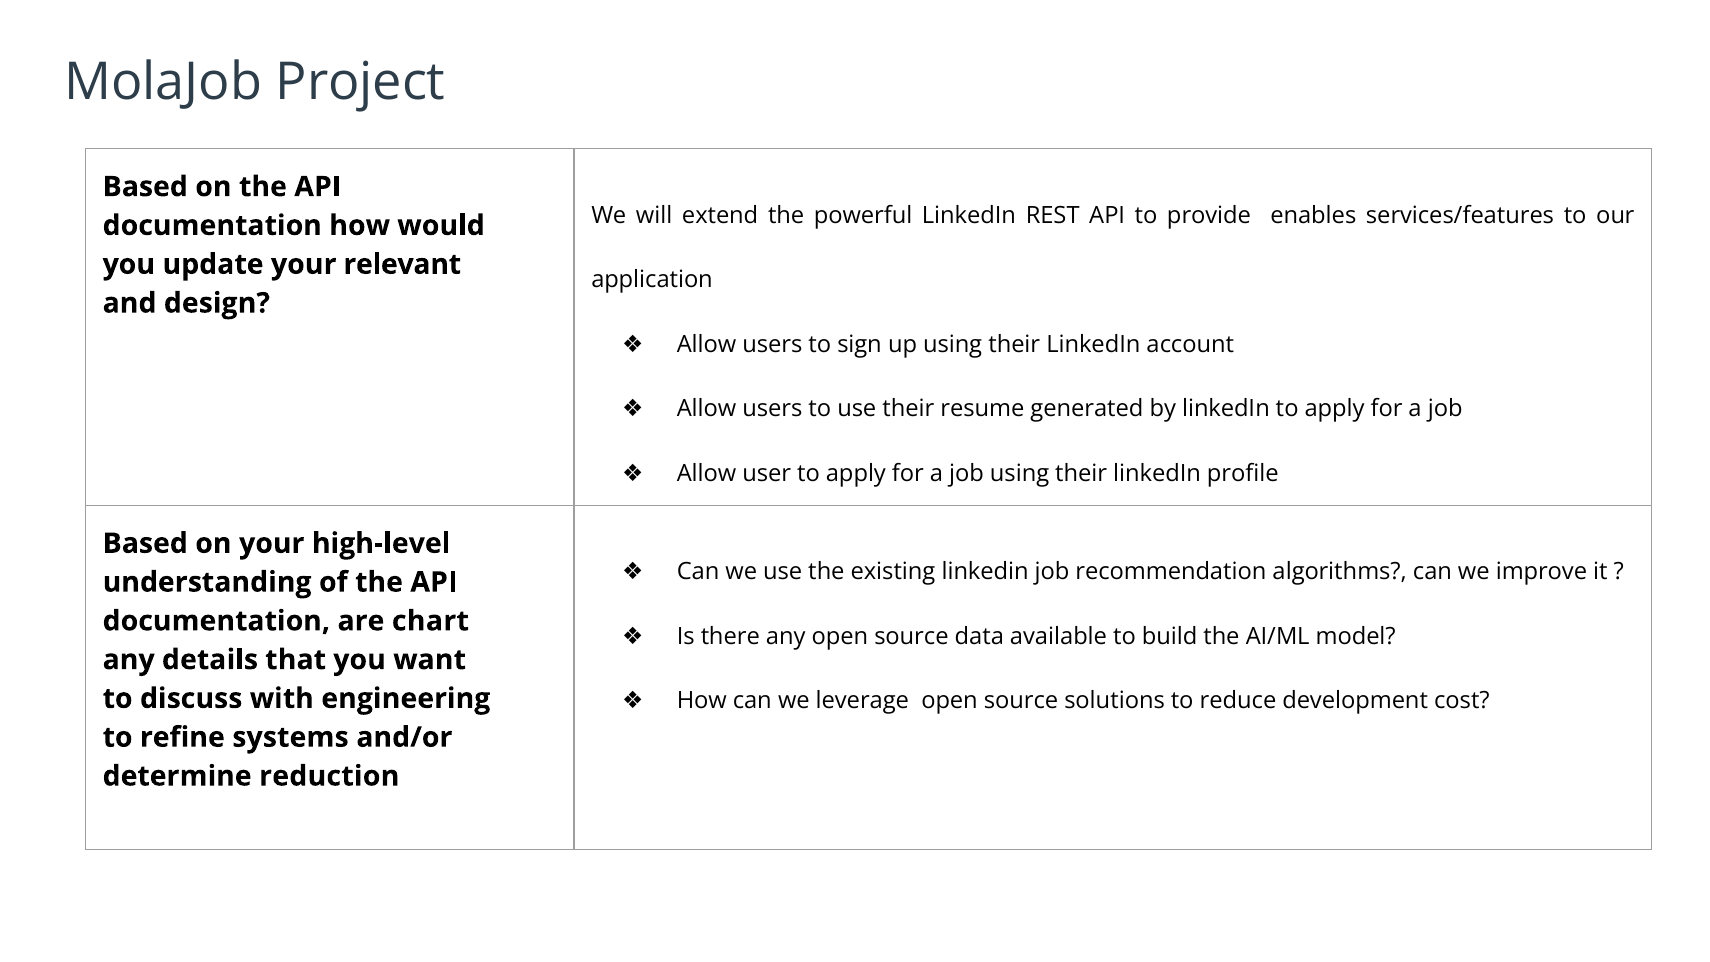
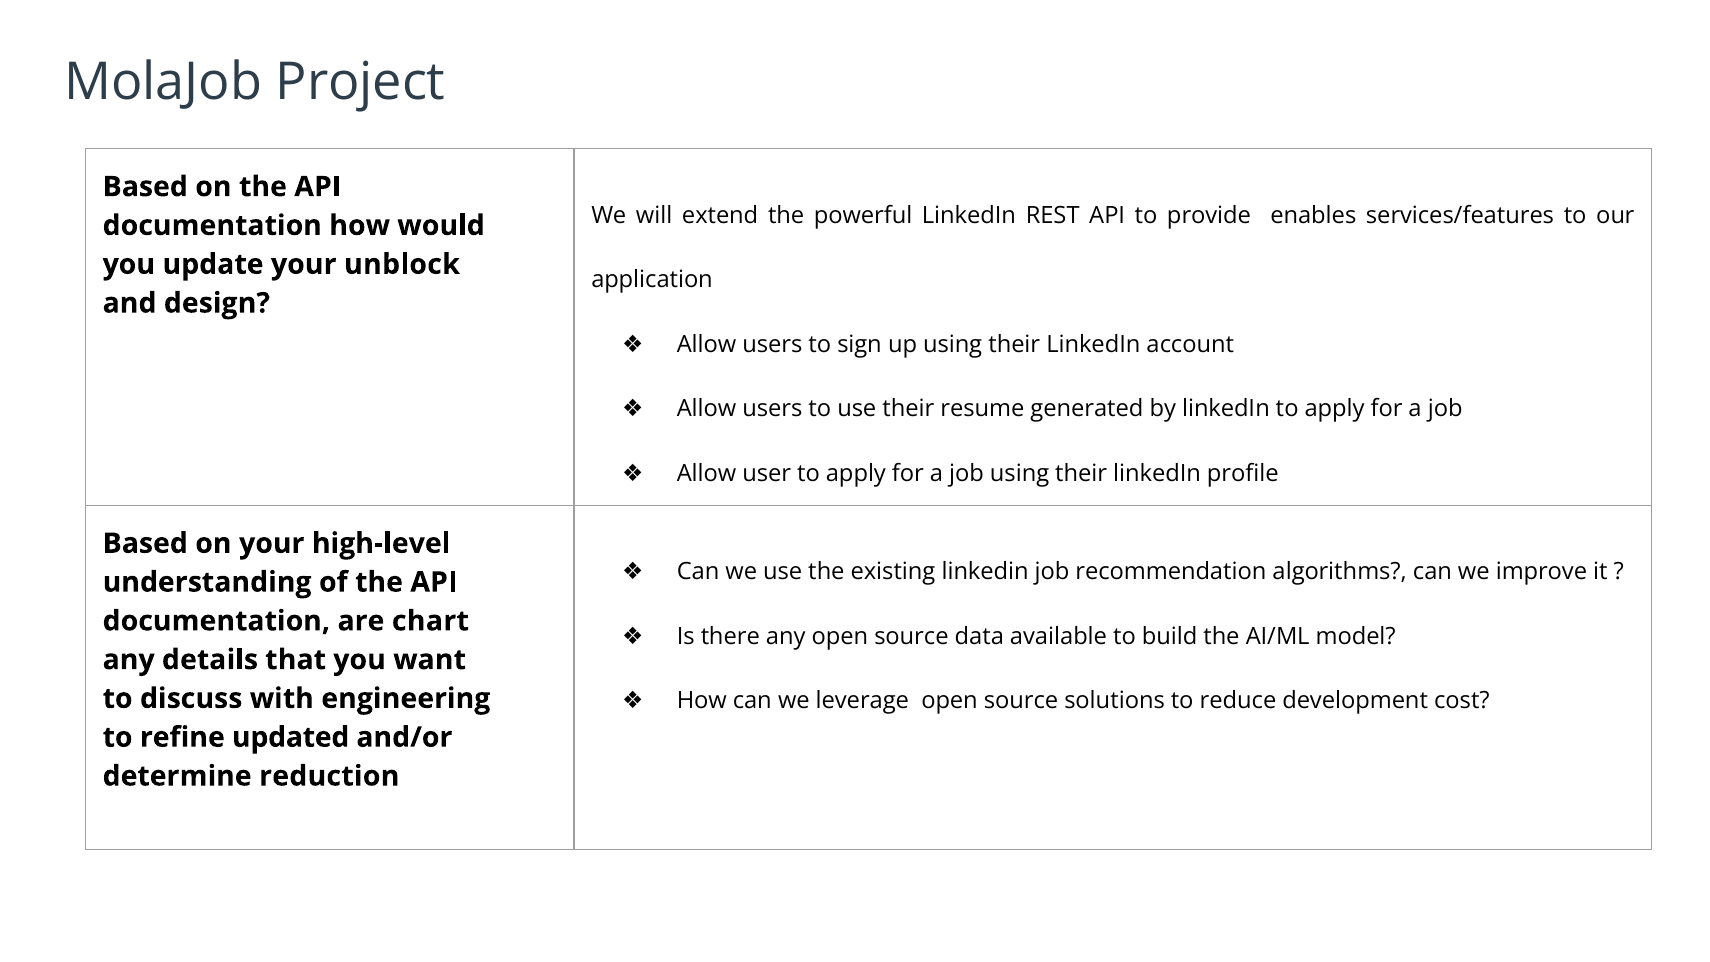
relevant: relevant -> unblock
systems: systems -> updated
